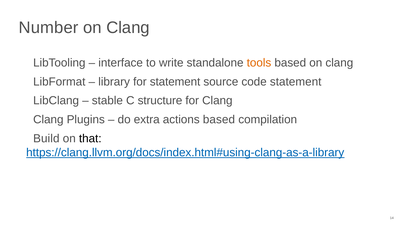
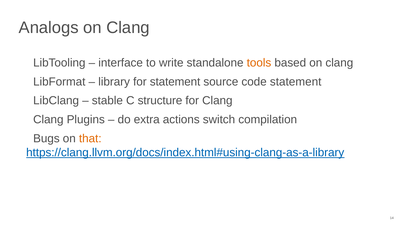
Number: Number -> Analogs
actions based: based -> switch
Build: Build -> Bugs
that colour: black -> orange
